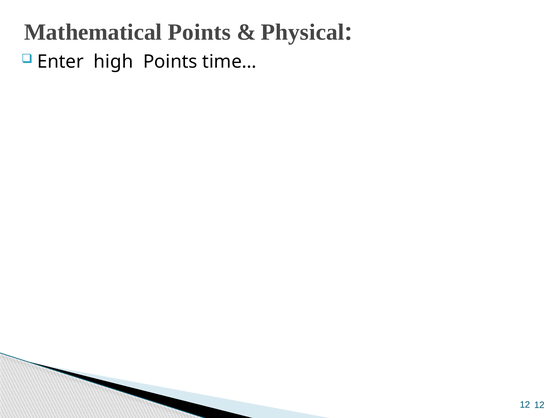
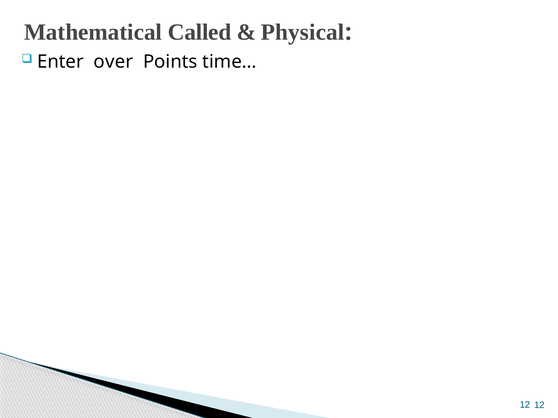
Mathematical Points: Points -> Called
high: high -> over
